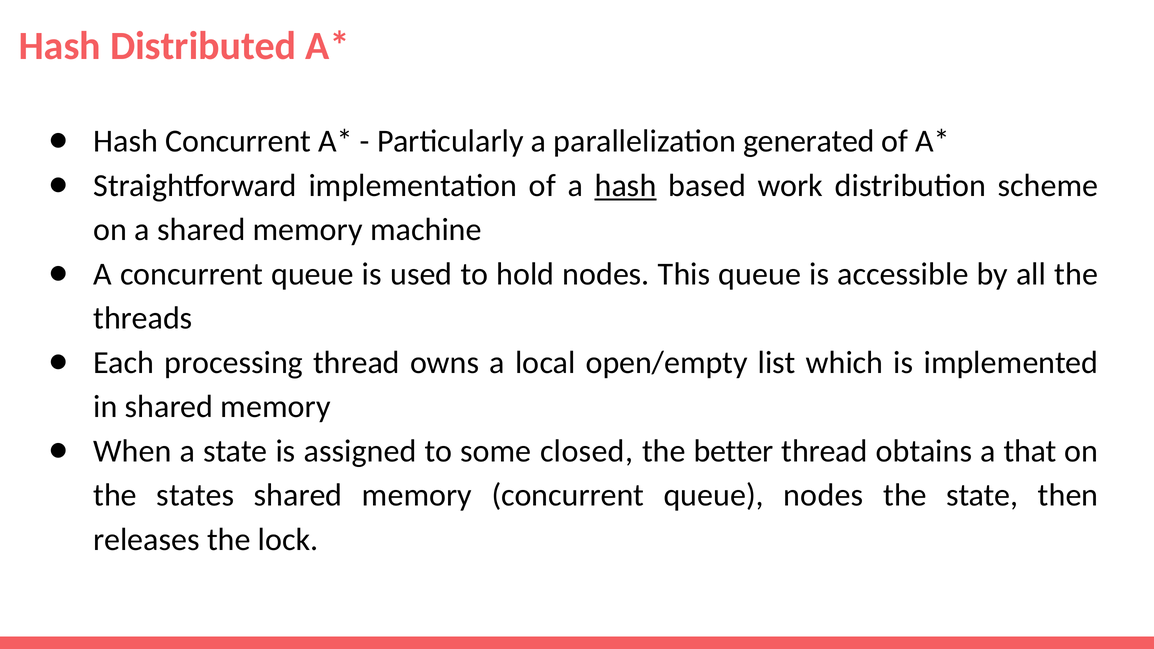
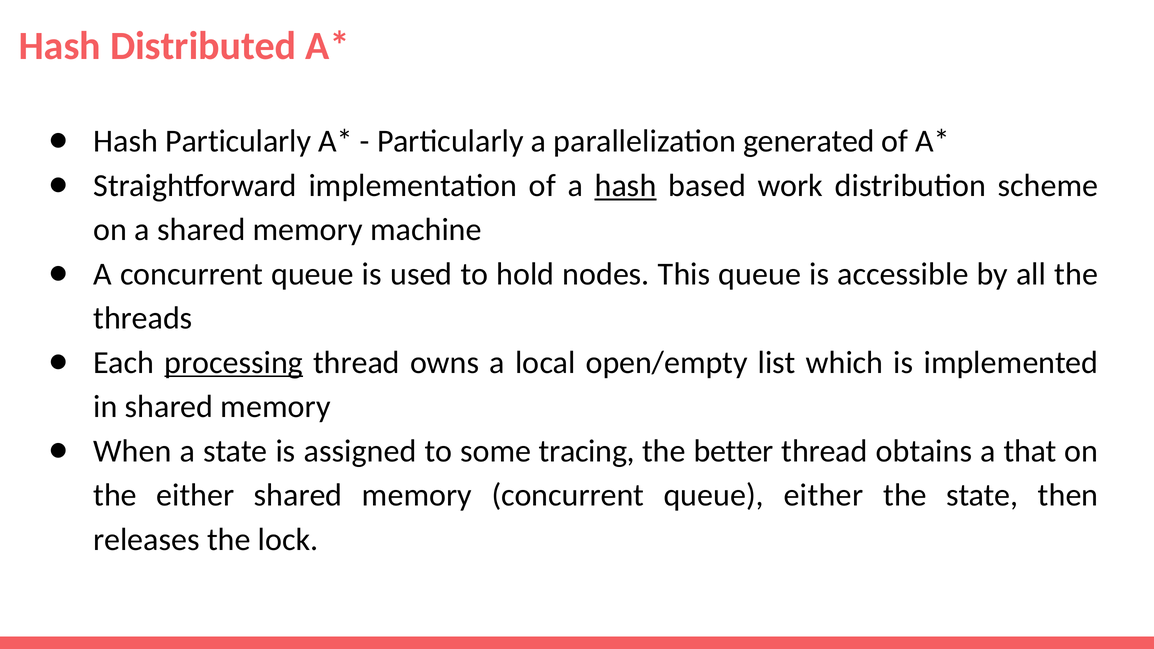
Hash Concurrent: Concurrent -> Particularly
processing underline: none -> present
closed: closed -> tracing
the states: states -> either
queue nodes: nodes -> either
